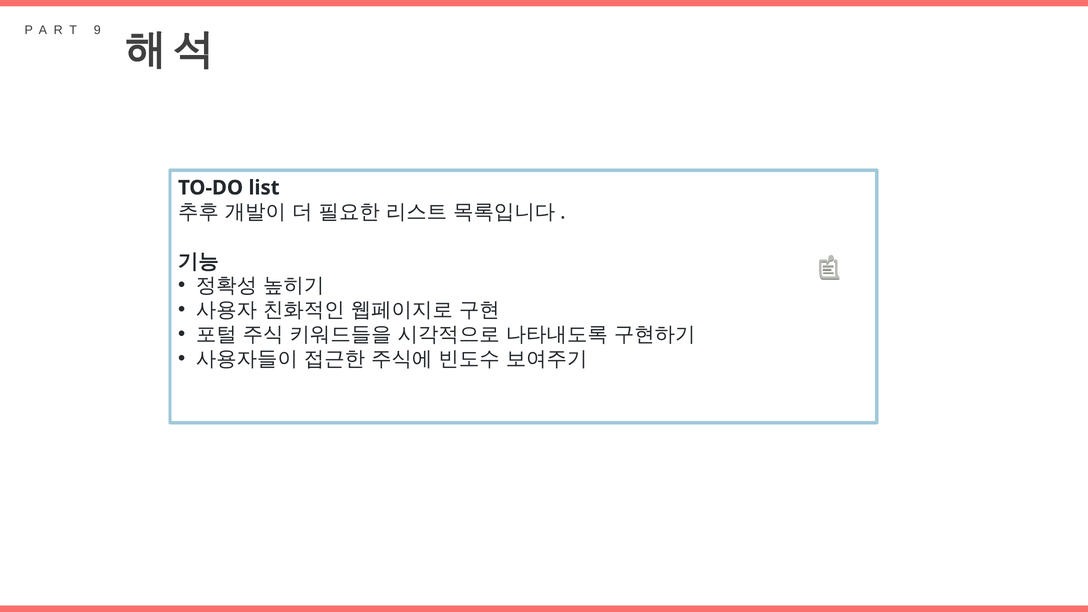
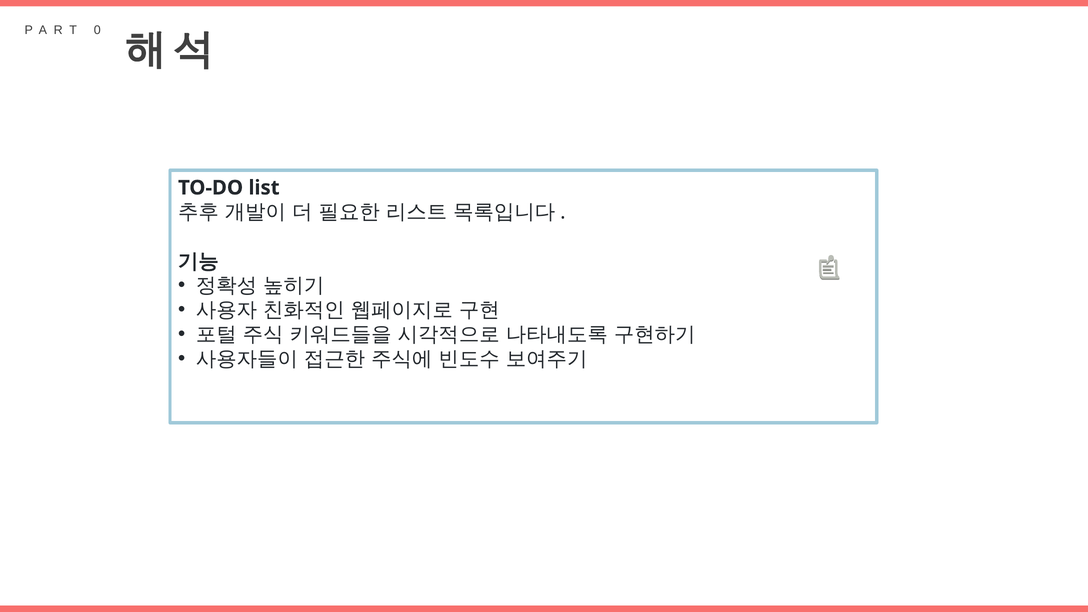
9: 9 -> 0
